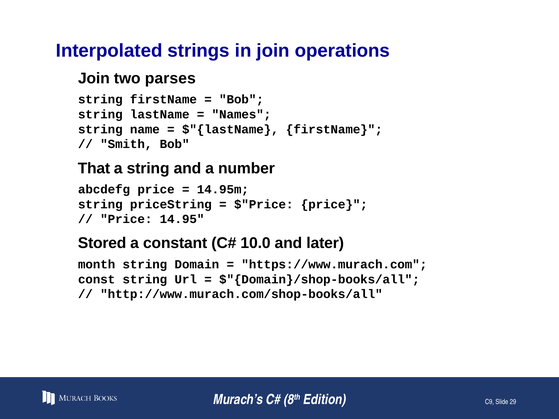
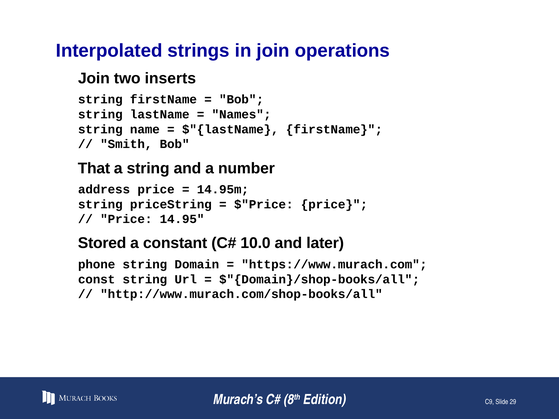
parses: parses -> inserts
abcdefg: abcdefg -> address
month: month -> phone
